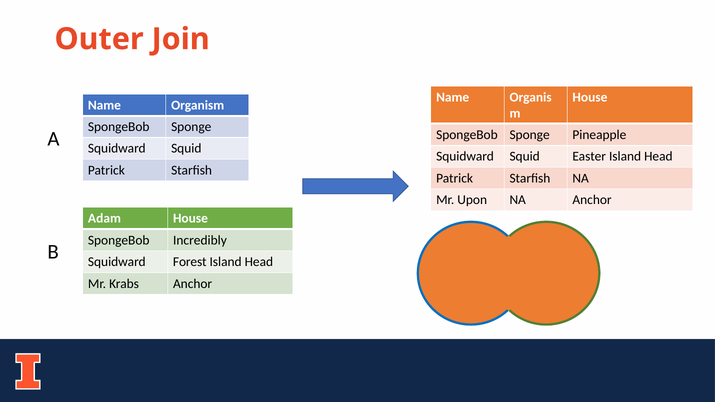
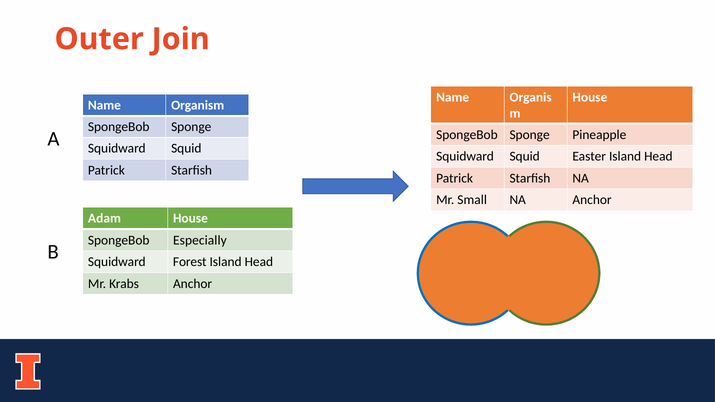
Upon: Upon -> Small
Incredibly: Incredibly -> Especially
